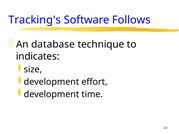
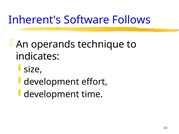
Tracking's: Tracking's -> Inherent's
database: database -> operands
